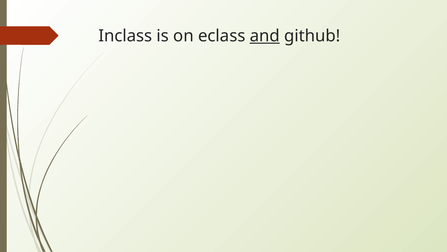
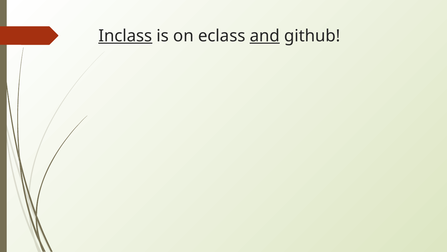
Inclass underline: none -> present
